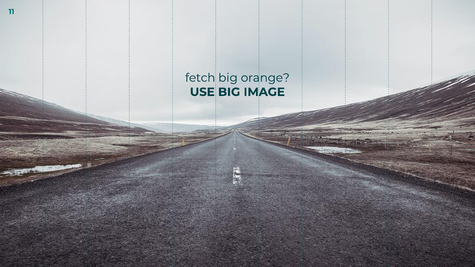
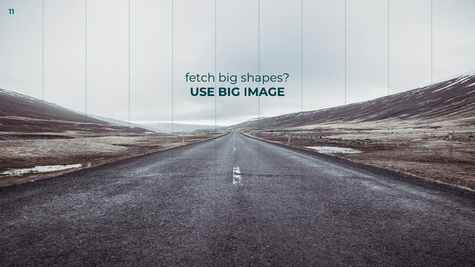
orange: orange -> shapes
